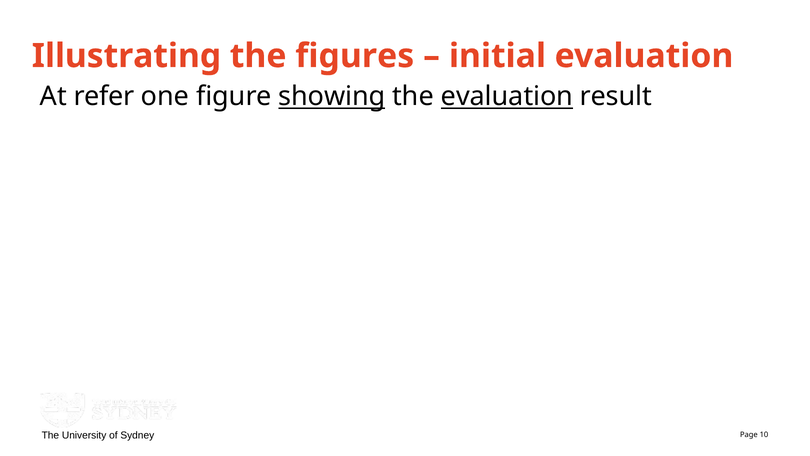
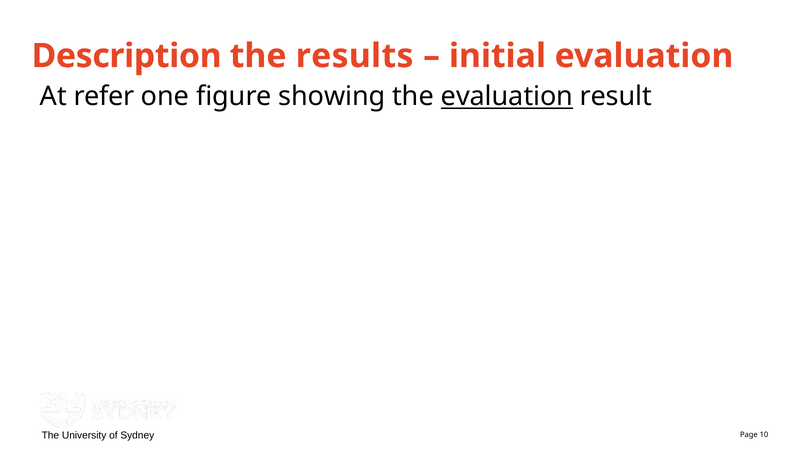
Illustrating: Illustrating -> Description
figures: figures -> results
showing underline: present -> none
